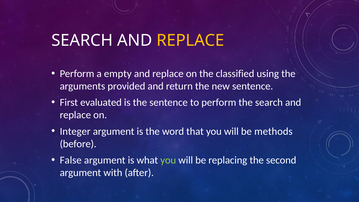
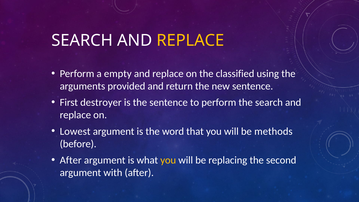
evaluated: evaluated -> destroyer
Integer: Integer -> Lowest
False at (71, 160): False -> After
you at (168, 160) colour: light green -> yellow
